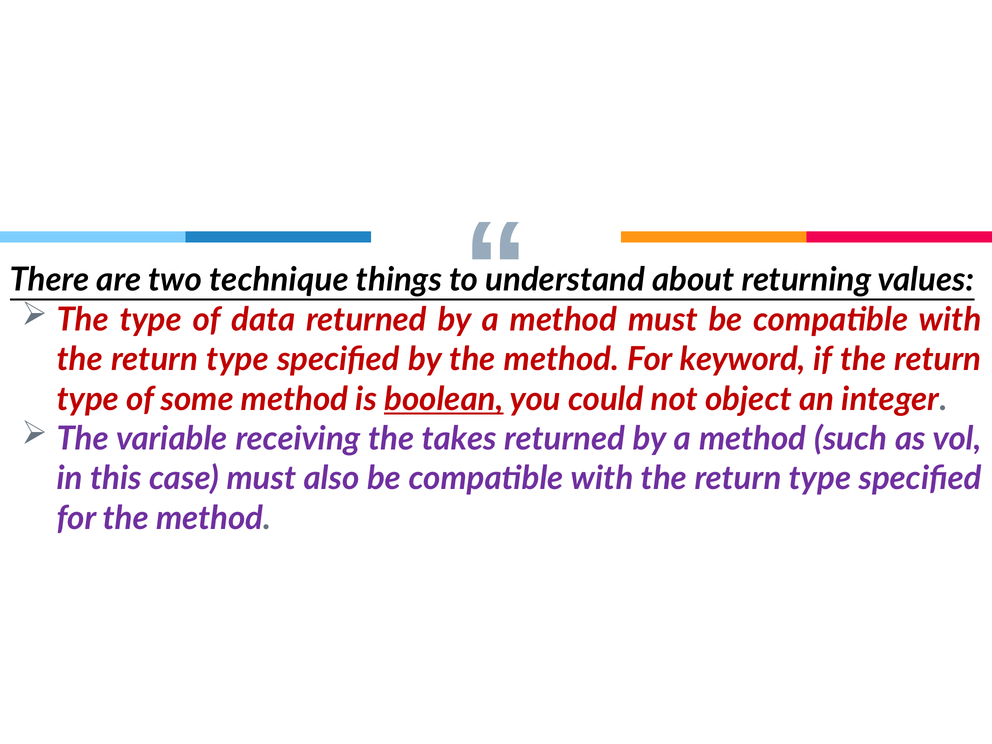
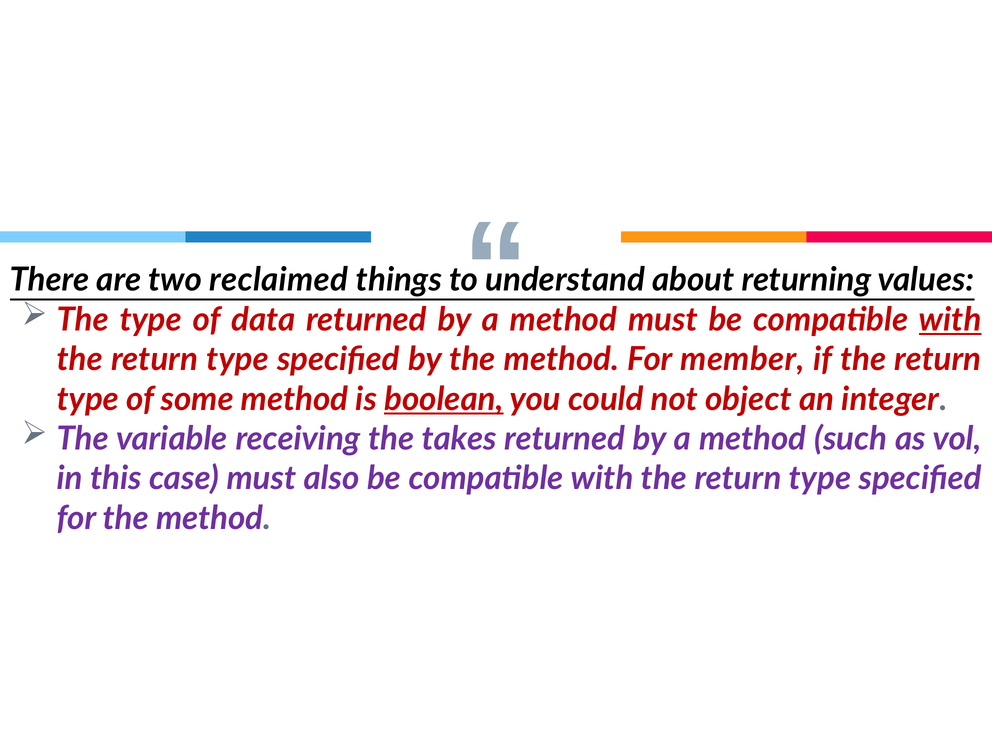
technique: technique -> reclaimed
with at (950, 320) underline: none -> present
keyword: keyword -> member
